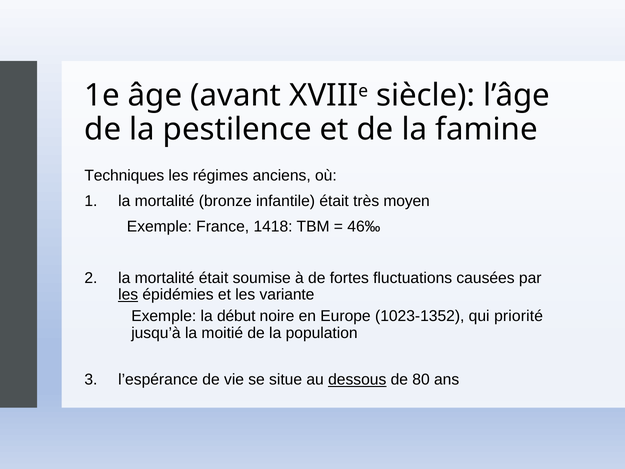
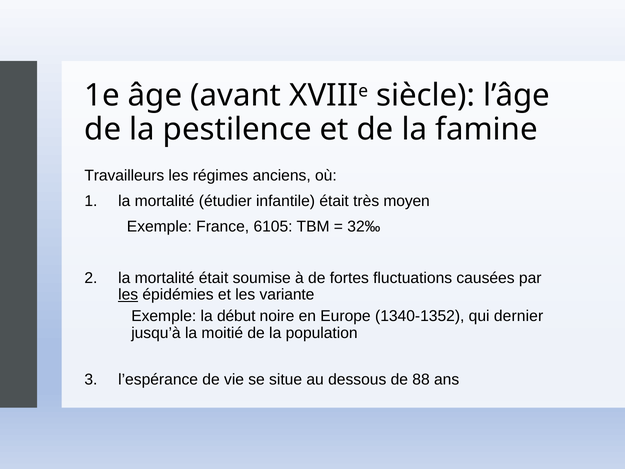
Techniques: Techniques -> Travailleurs
bronze: bronze -> étudier
1418: 1418 -> 6105
46‰: 46‰ -> 32‰
1023-1352: 1023-1352 -> 1340-1352
priorité: priorité -> dernier
dessous underline: present -> none
80: 80 -> 88
